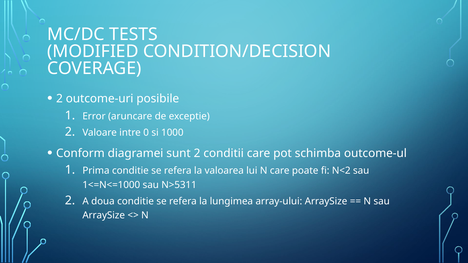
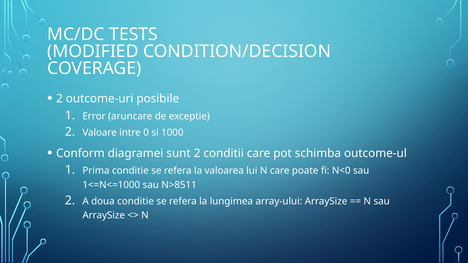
N<2: N<2 -> N<0
N>5311: N>5311 -> N>8511
